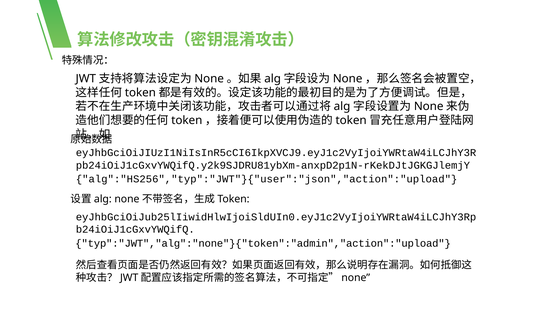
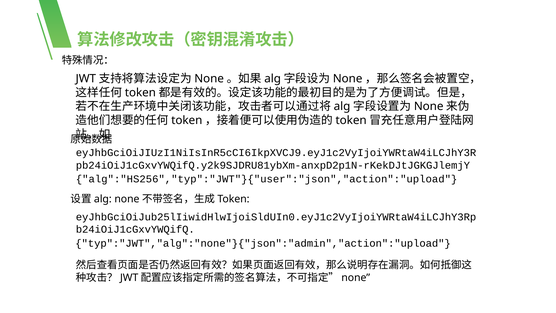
typ":"JWT","alg":"none"}{"token":"admin","action":"upload: typ":"JWT","alg":"none"}{"token":"admin","action":"upload -> typ":"JWT","alg":"none"}{"json":"admin","action":"upload
